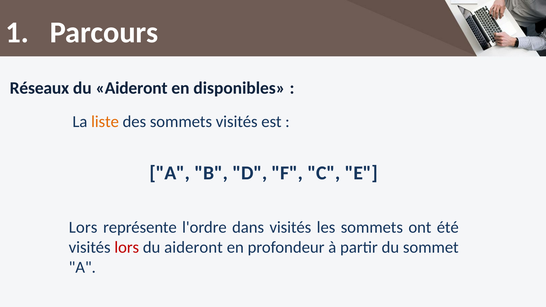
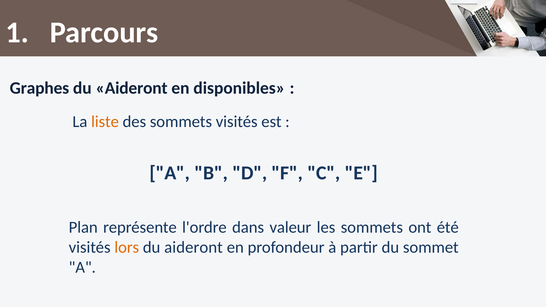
Réseaux: Réseaux -> Graphes
Lors at (83, 227): Lors -> Plan
dans visités: visités -> valeur
lors at (127, 247) colour: red -> orange
